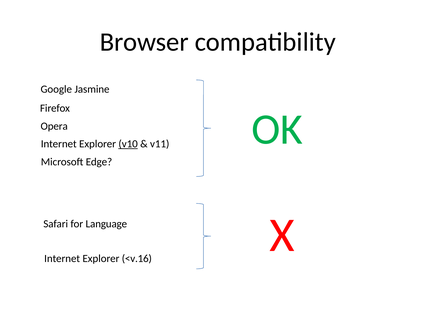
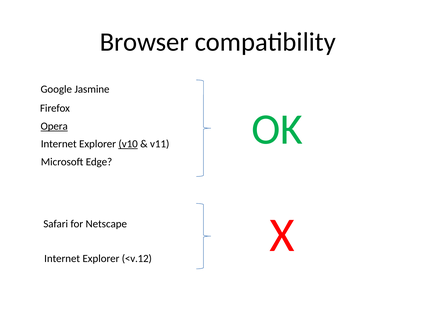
Opera underline: none -> present
Language: Language -> Netscape
<v.16: <v.16 -> <v.12
